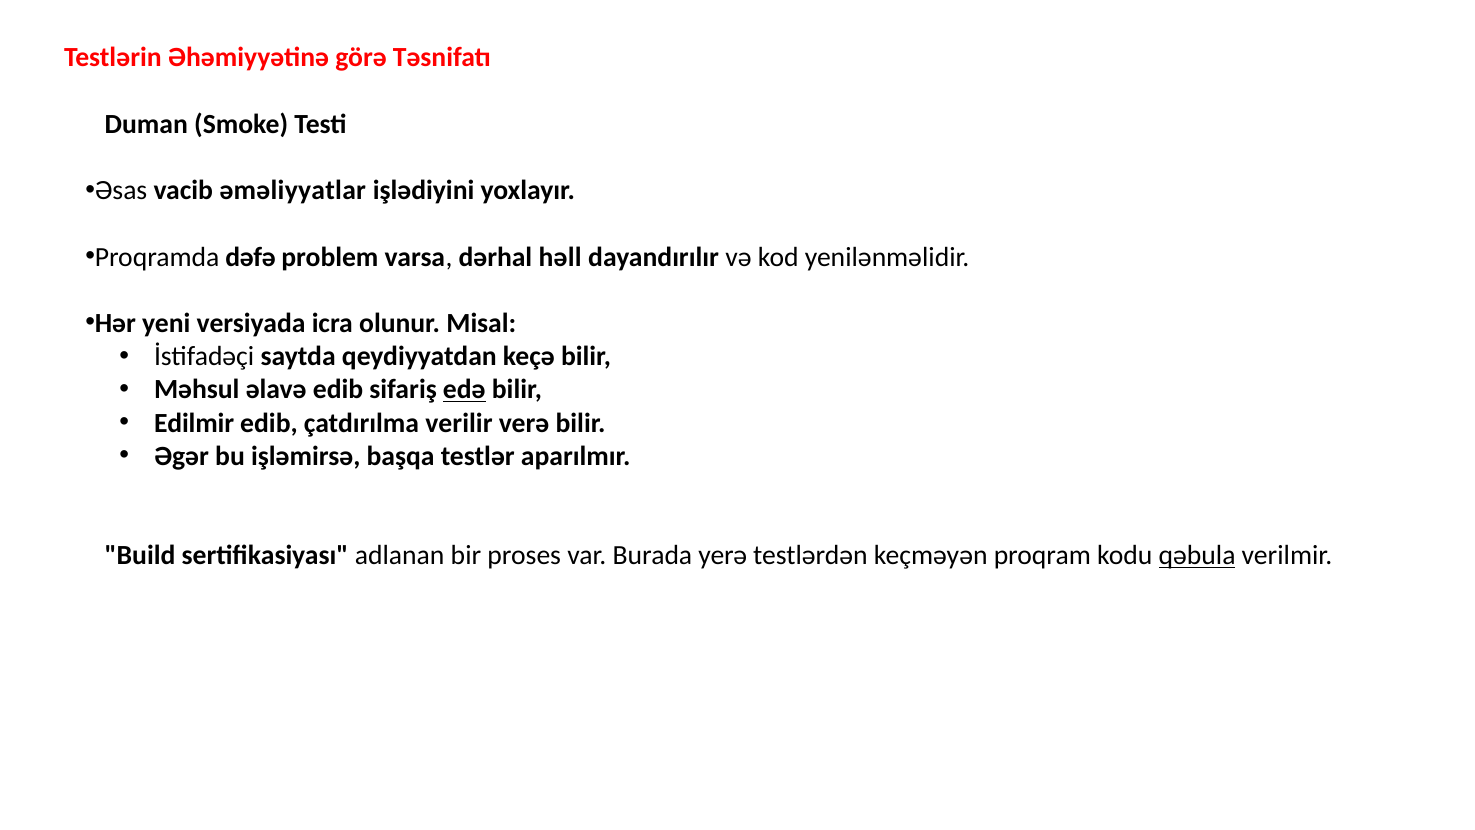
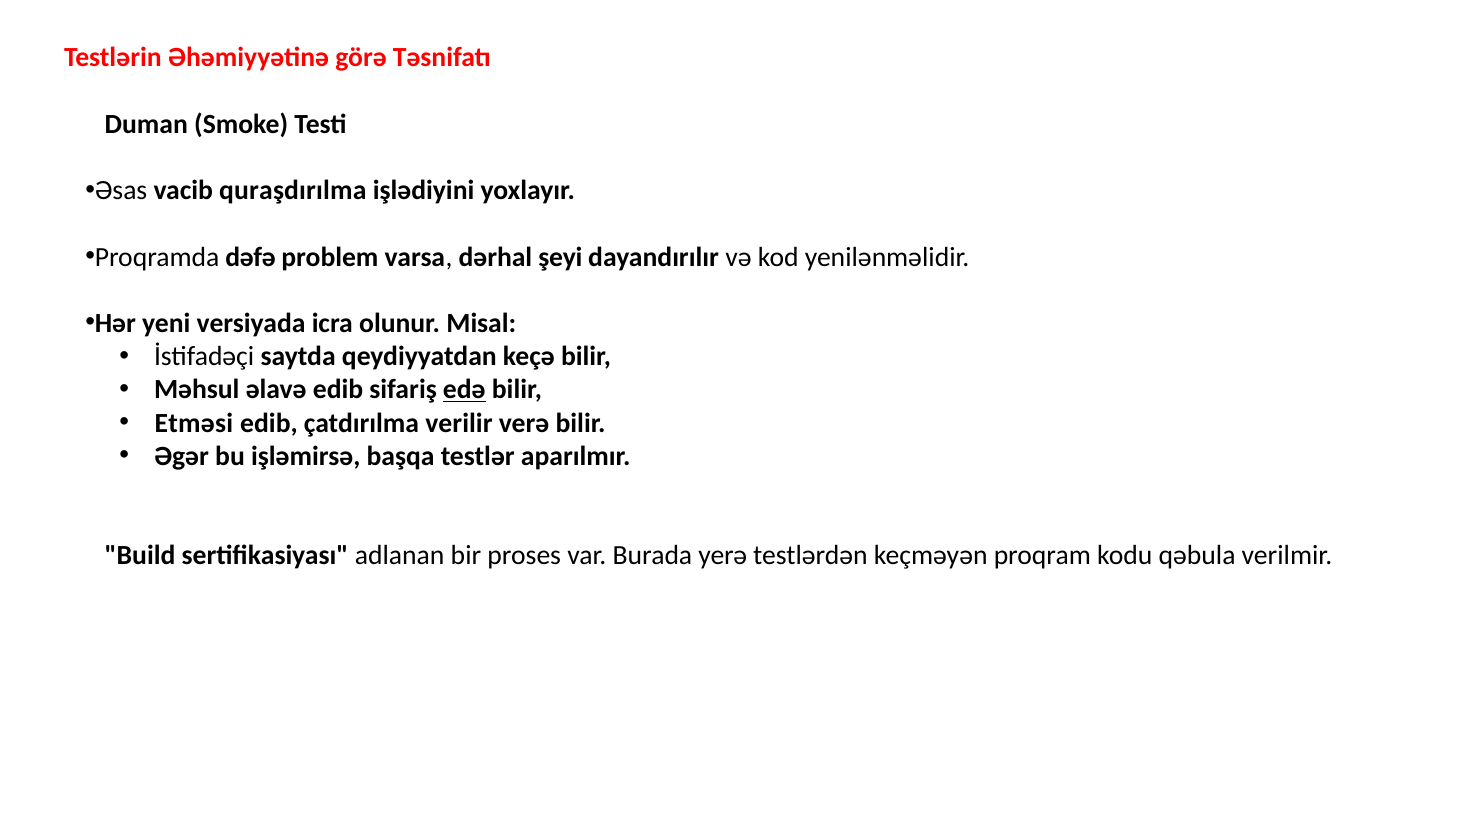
əməliyyatlar: əməliyyatlar -> quraşdırılma
həll: həll -> şeyi
Edilmir: Edilmir -> Etməsi
qəbula underline: present -> none
